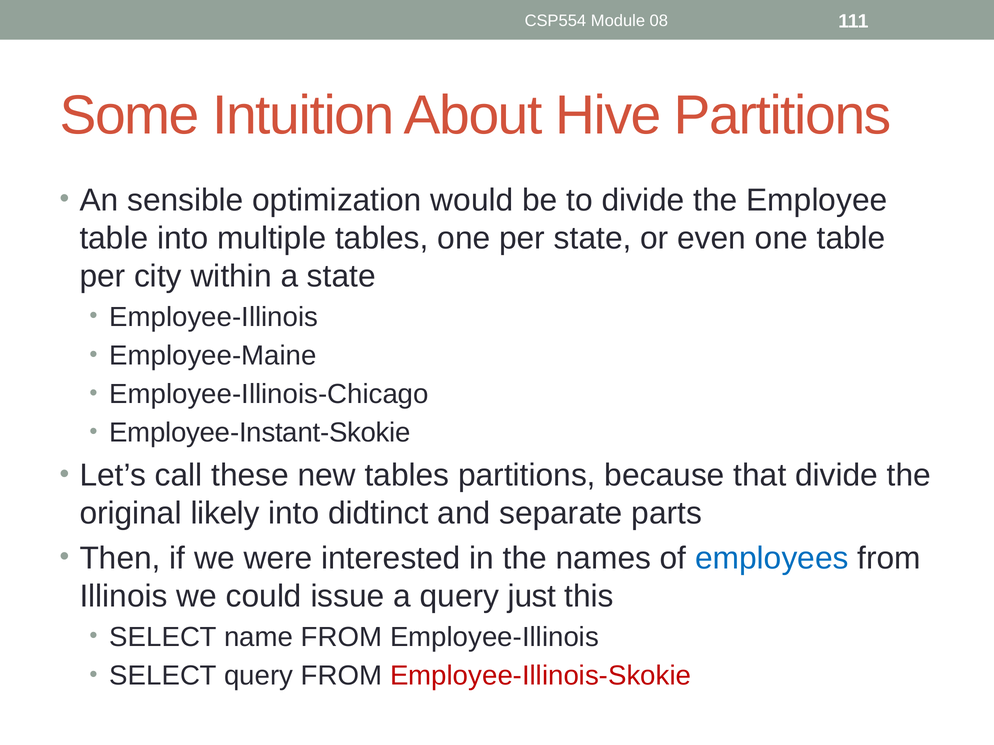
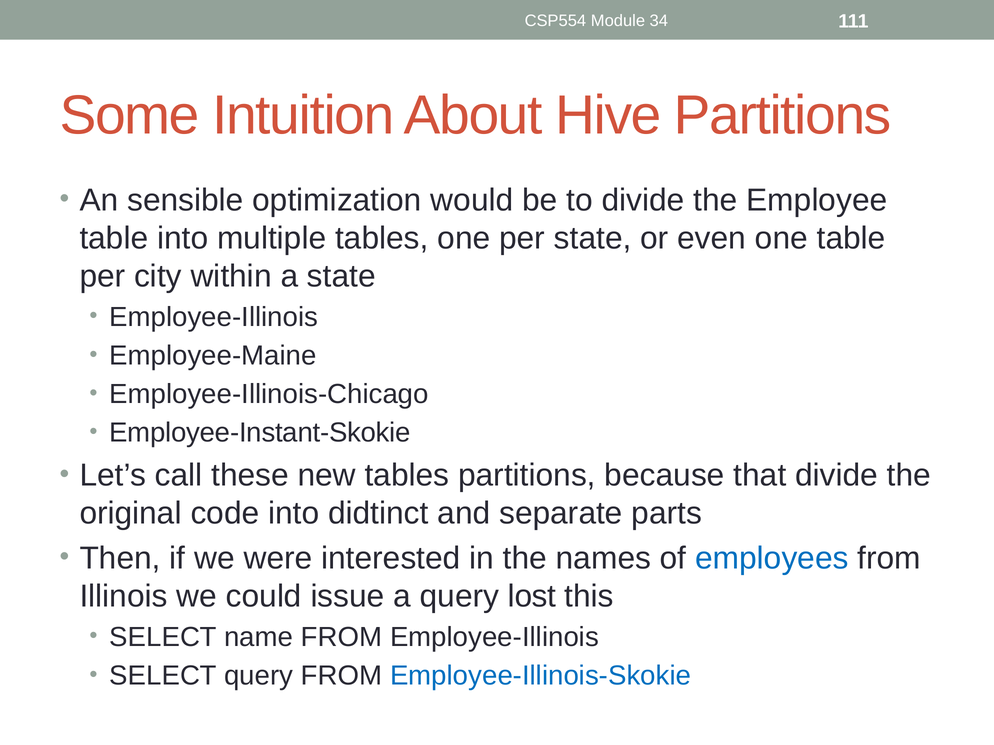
08: 08 -> 34
likely: likely -> code
just: just -> lost
Employee-Illinois-Skokie colour: red -> blue
